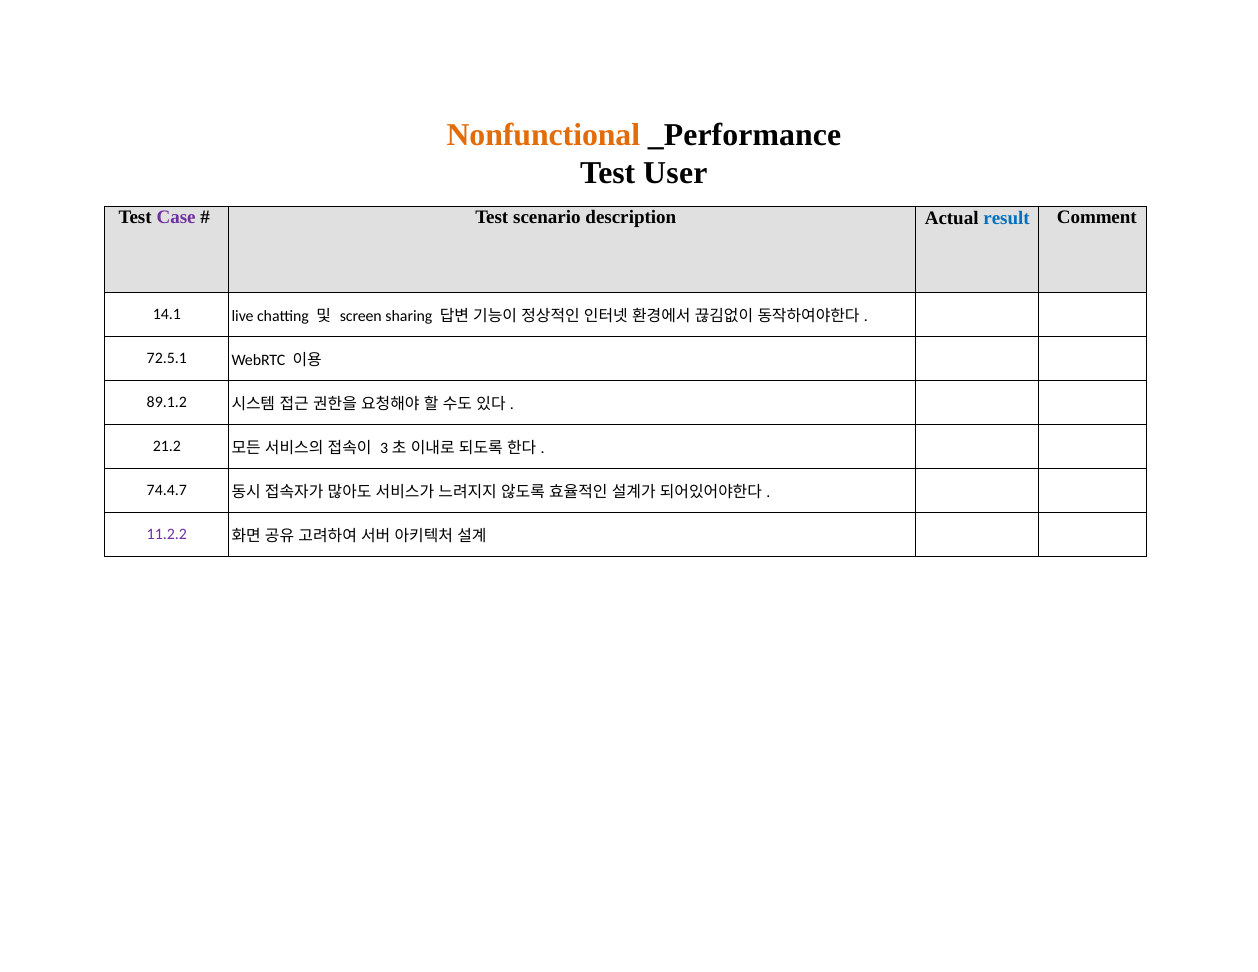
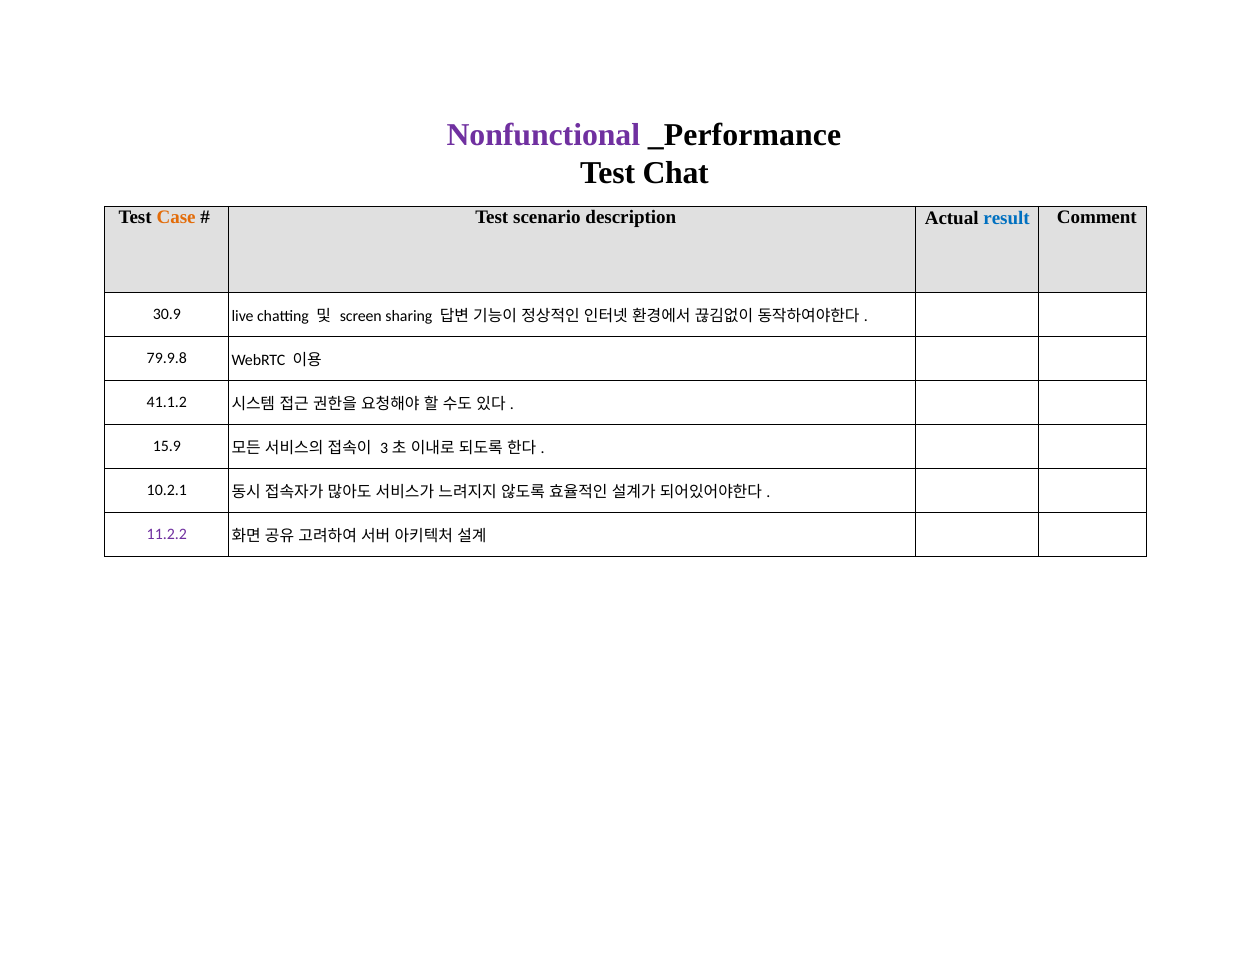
Nonfunctional colour: orange -> purple
User: User -> Chat
Case colour: purple -> orange
14.1: 14.1 -> 30.9
72.5.1: 72.5.1 -> 79.9.8
89.1.2: 89.1.2 -> 41.1.2
21.2: 21.2 -> 15.9
74.4.7: 74.4.7 -> 10.2.1
